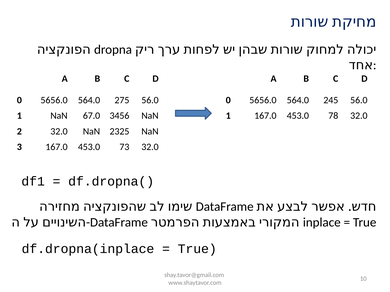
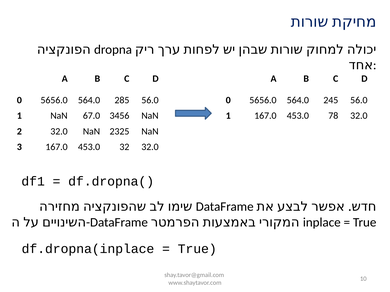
275: 275 -> 285
73: 73 -> 32
